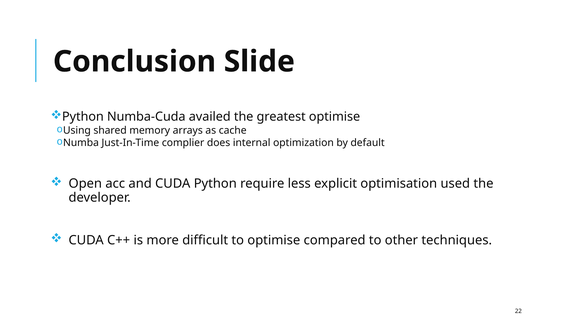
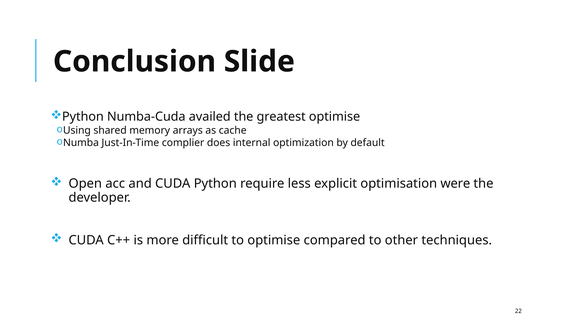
used: used -> were
